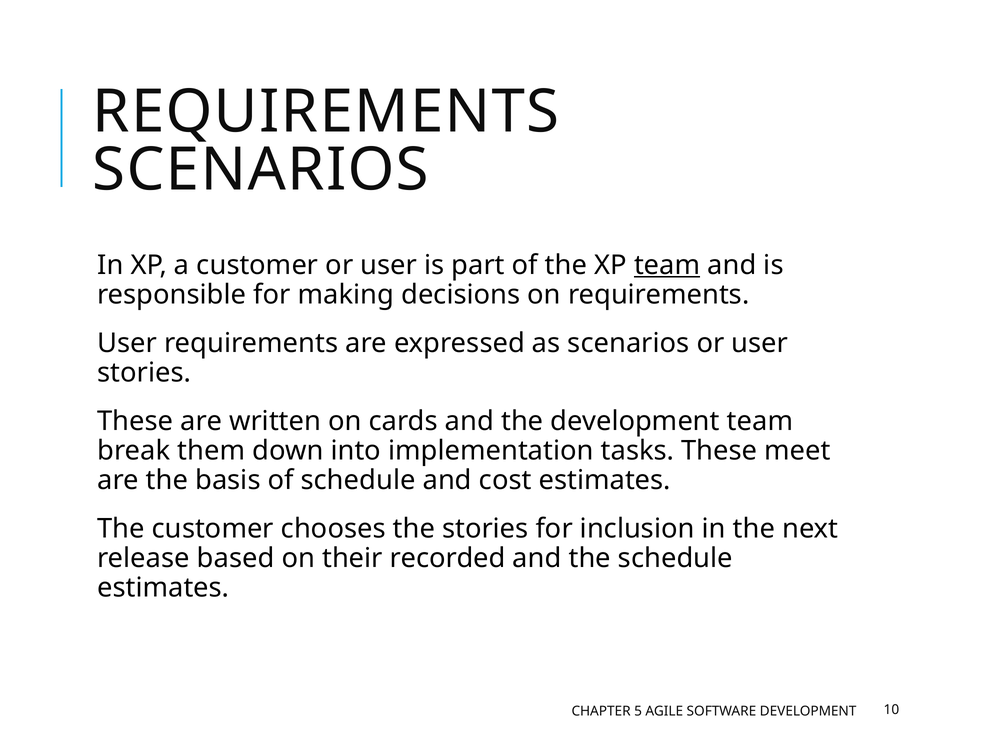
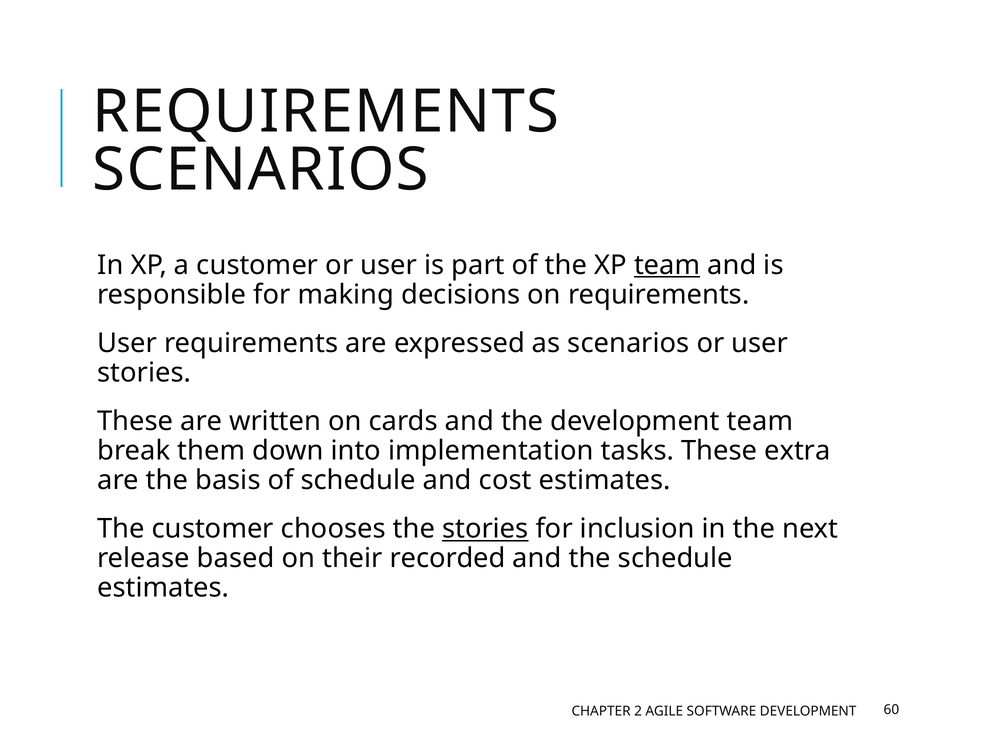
meet: meet -> extra
stories at (485, 529) underline: none -> present
5: 5 -> 2
10: 10 -> 60
